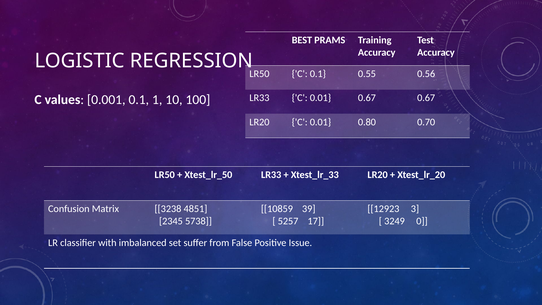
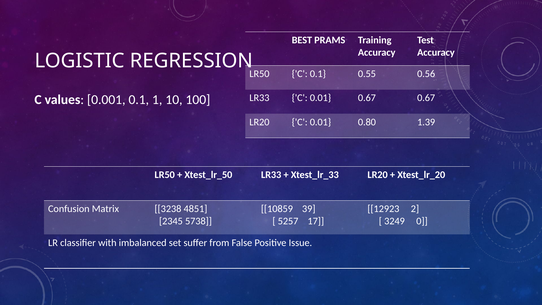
0.70: 0.70 -> 1.39
3: 3 -> 2
